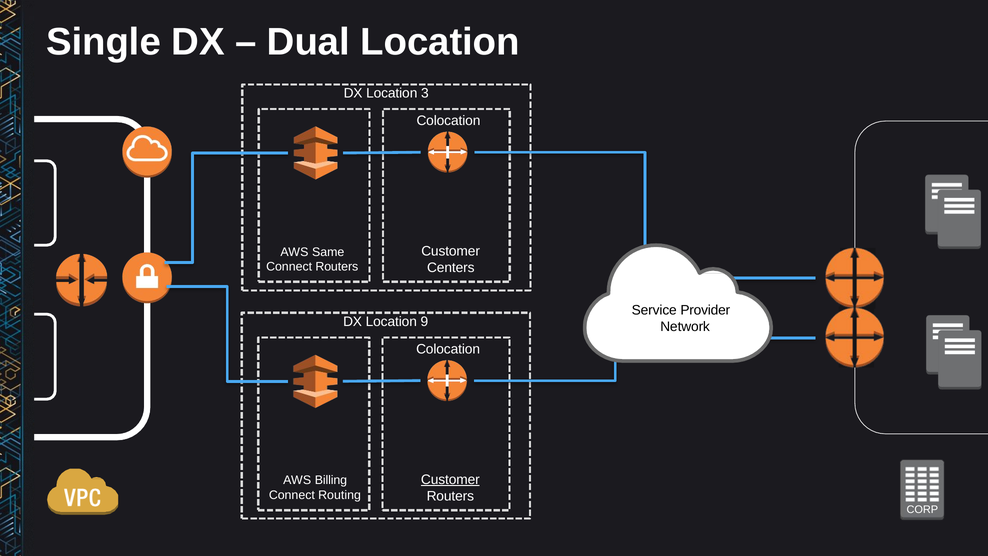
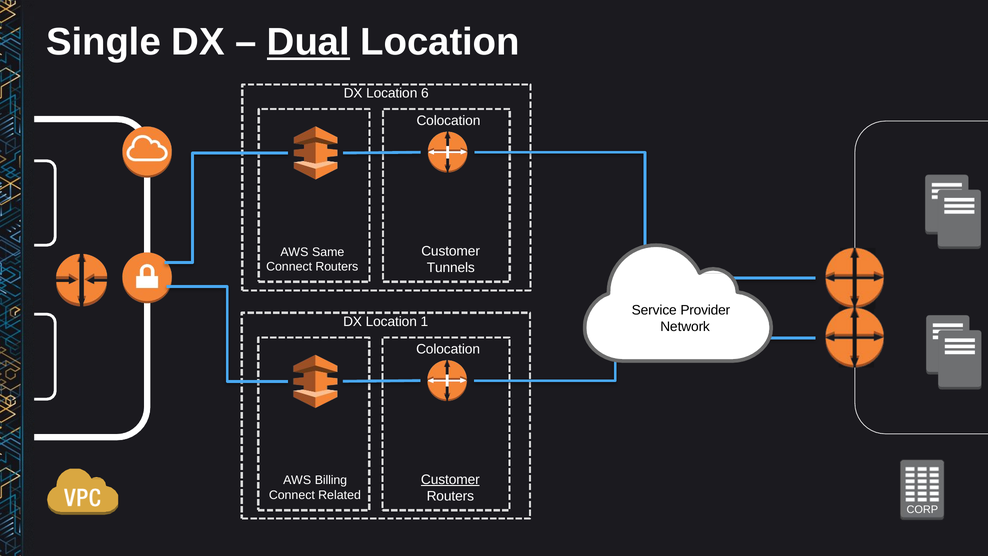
Dual underline: none -> present
3: 3 -> 6
Centers: Centers -> Tunnels
9: 9 -> 1
Routing: Routing -> Related
